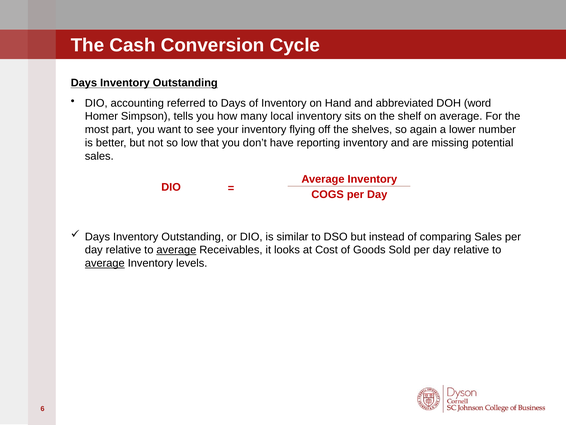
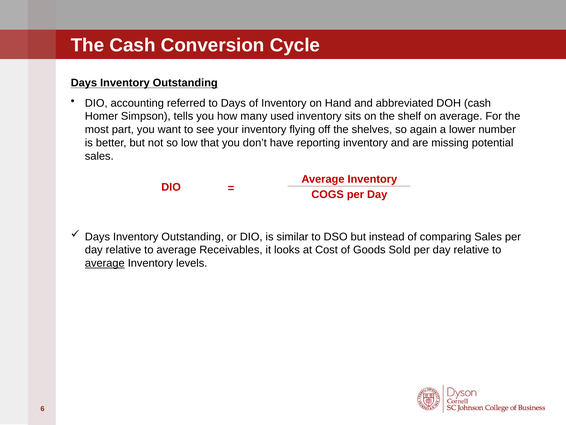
DOH word: word -> cash
local: local -> used
average at (176, 250) underline: present -> none
